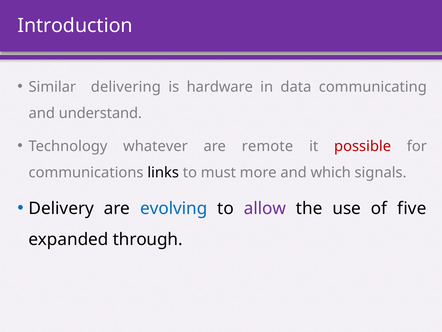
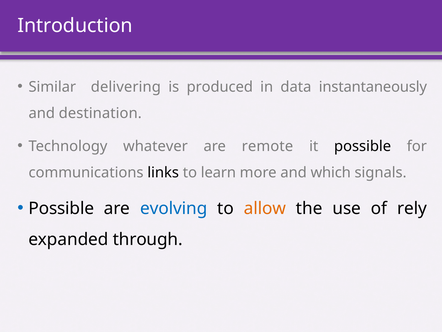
hardware: hardware -> produced
communicating: communicating -> instantaneously
understand: understand -> destination
possible at (363, 146) colour: red -> black
must: must -> learn
Delivery at (61, 208): Delivery -> Possible
allow colour: purple -> orange
five: five -> rely
